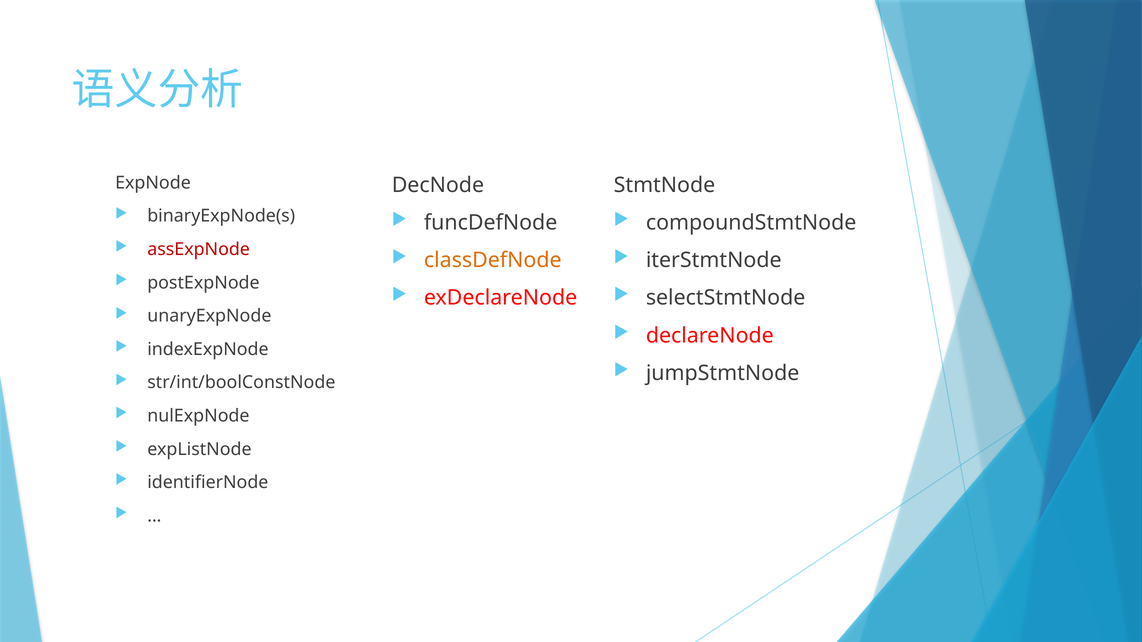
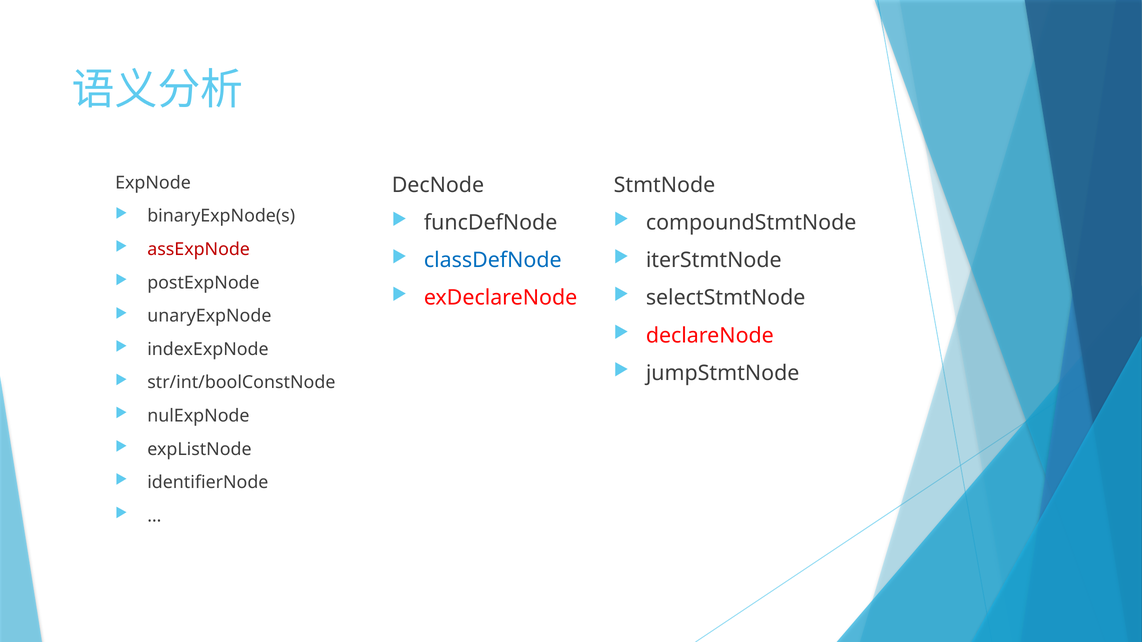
classDefNode colour: orange -> blue
